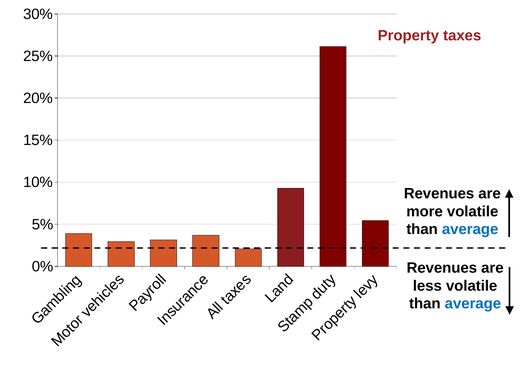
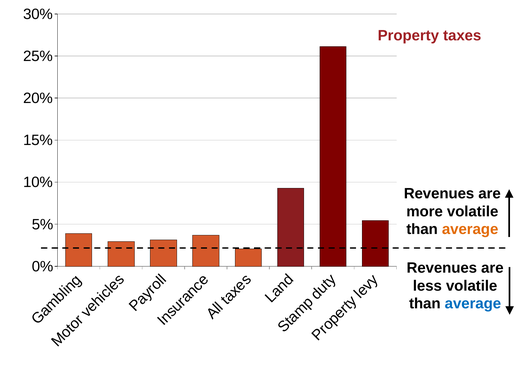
average at (470, 229) colour: blue -> orange
